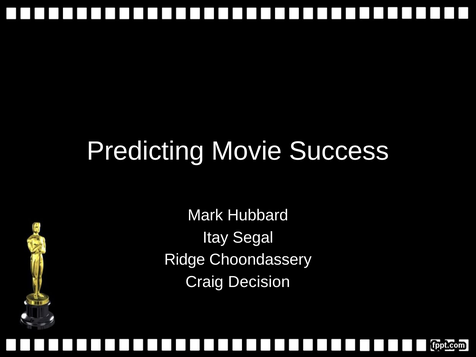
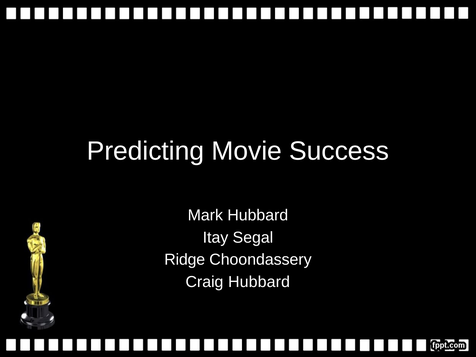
Craig Decision: Decision -> Hubbard
